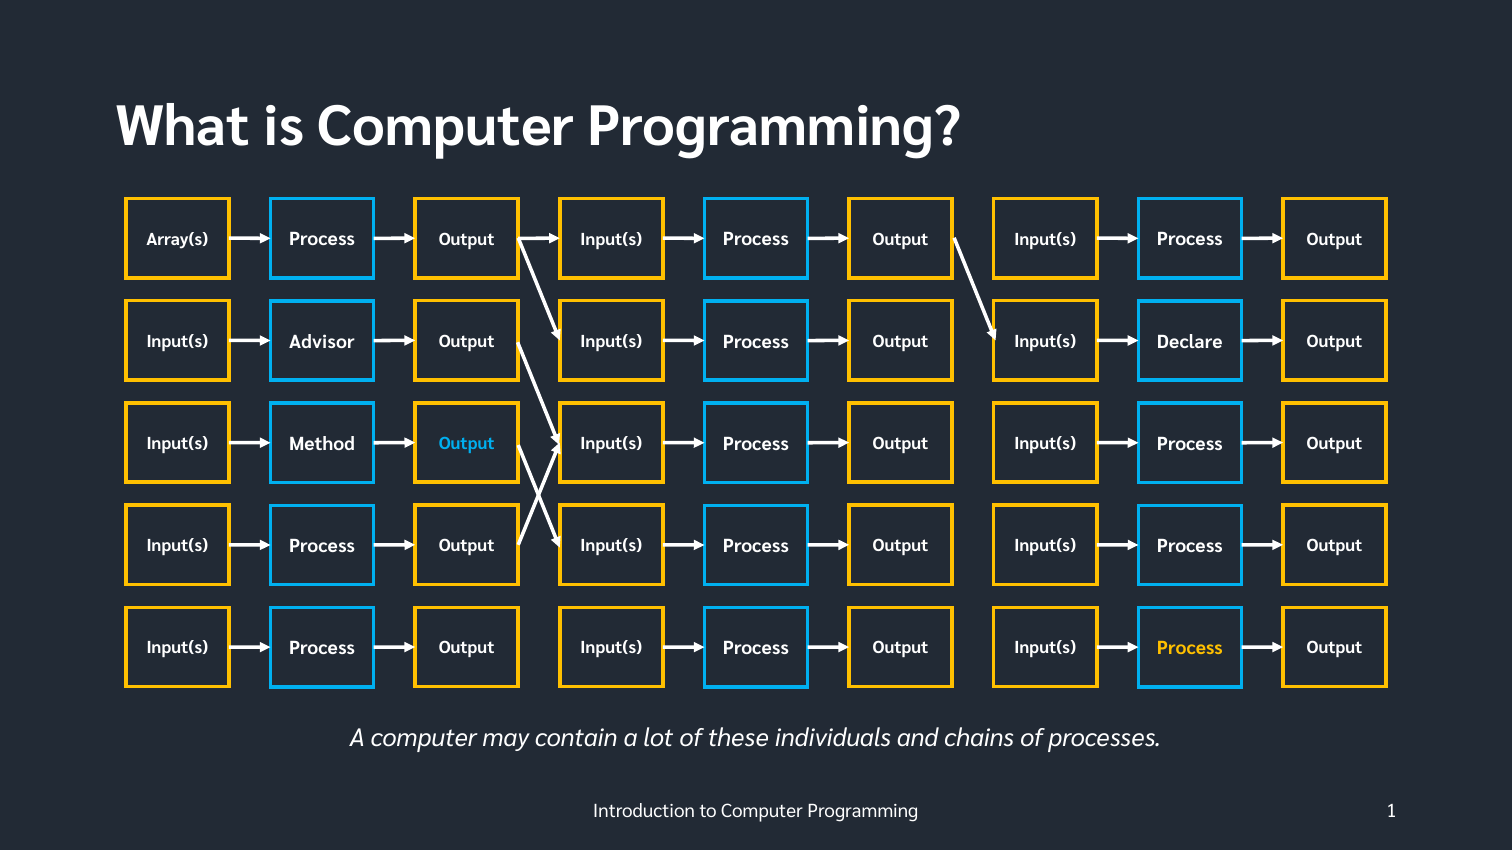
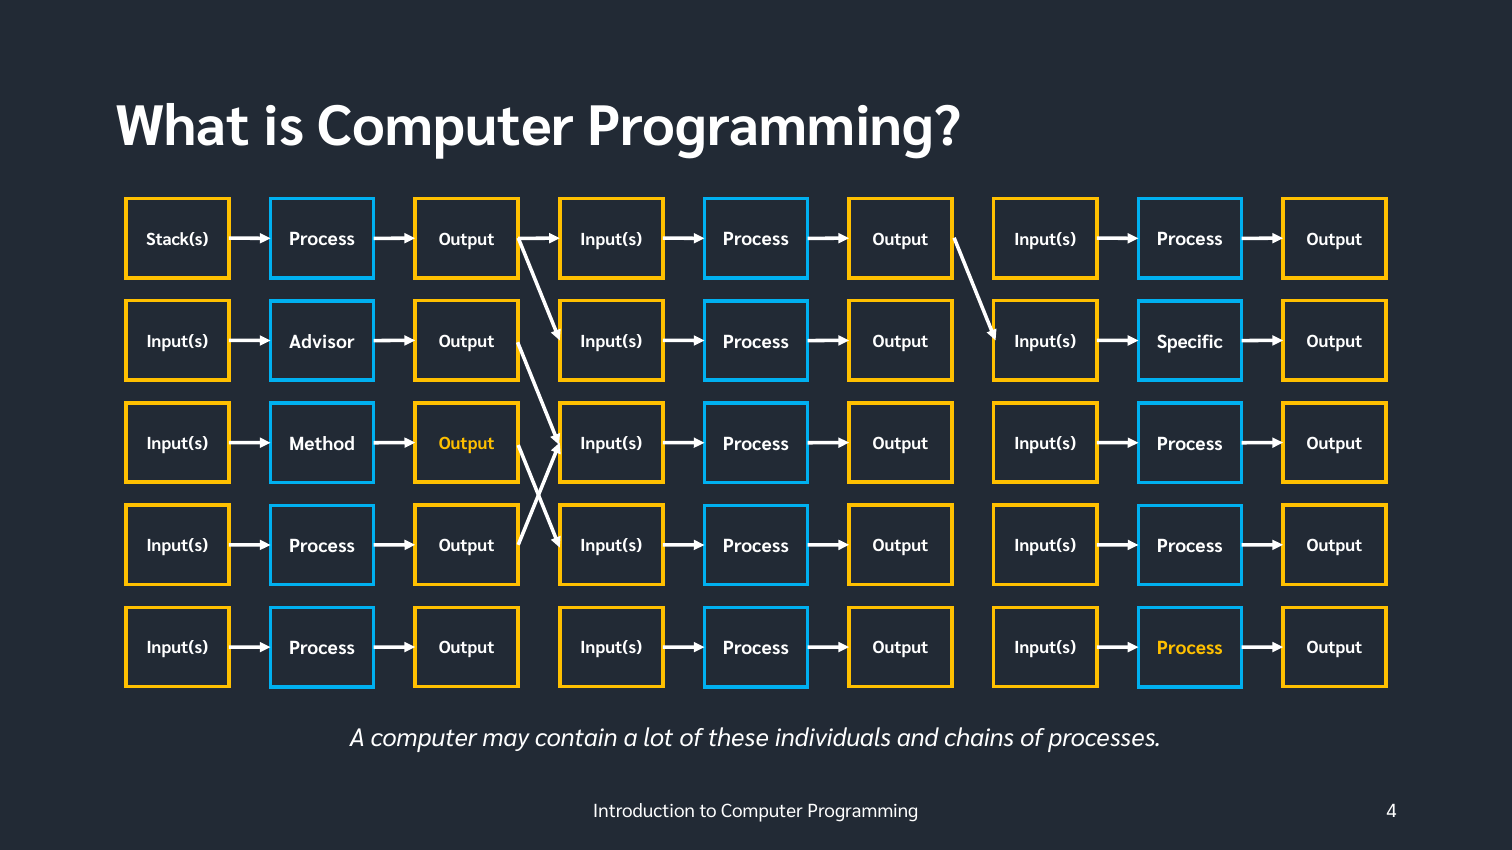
Array(s: Array(s -> Stack(s
Declare: Declare -> Specific
Output at (467, 444) colour: light blue -> yellow
1: 1 -> 4
